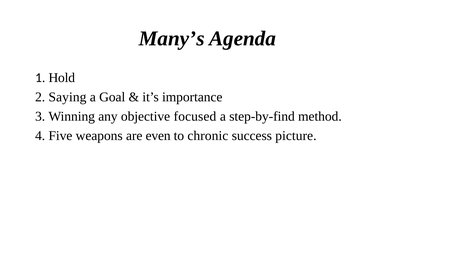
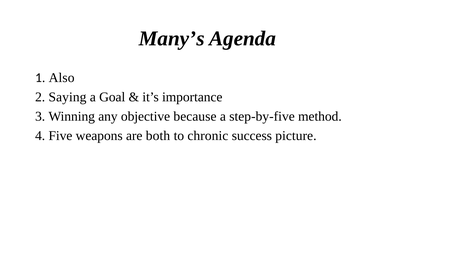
Hold: Hold -> Also
focused: focused -> because
step-by-find: step-by-find -> step-by-five
even: even -> both
